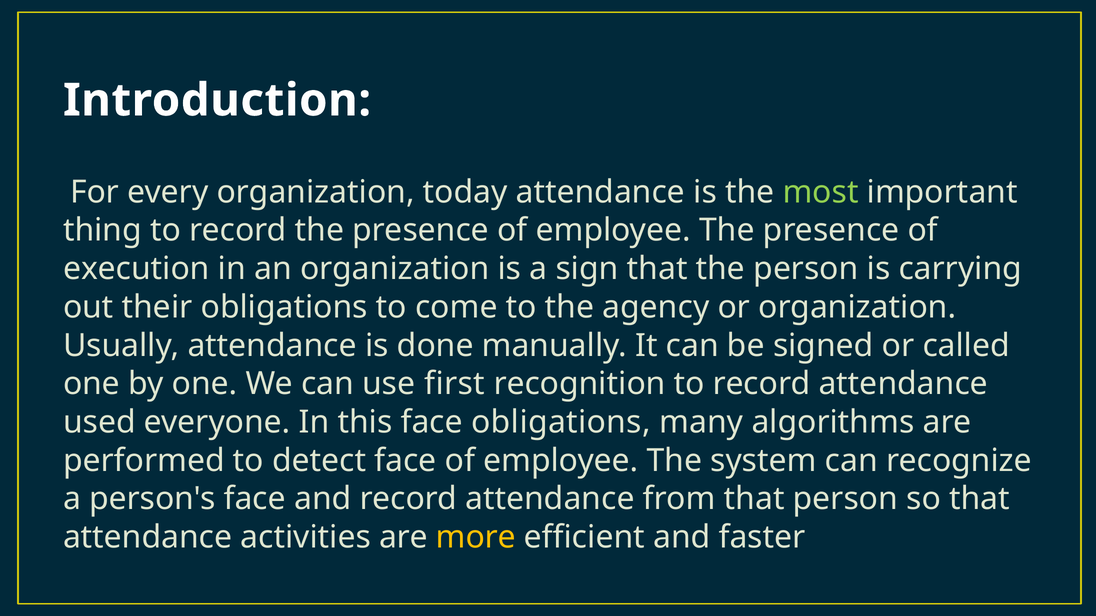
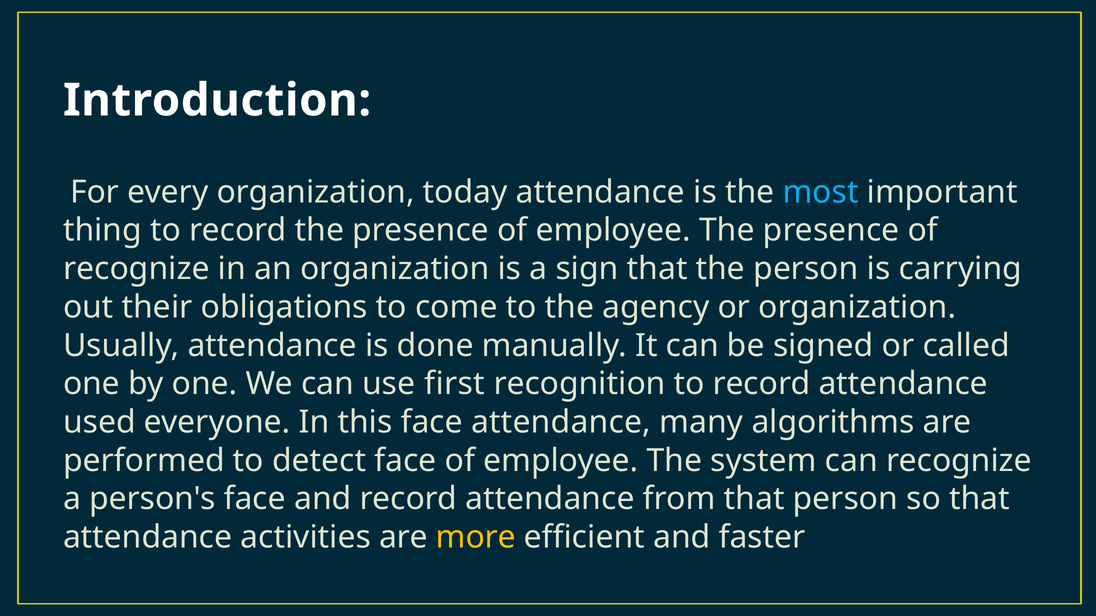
most colour: light green -> light blue
execution at (136, 269): execution -> recognize
face obligations: obligations -> attendance
